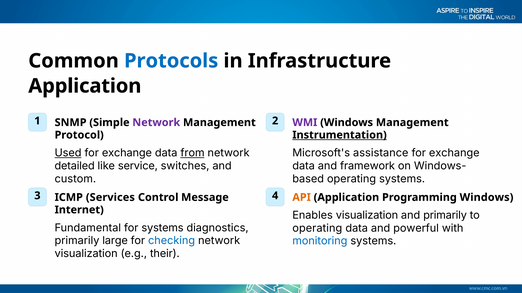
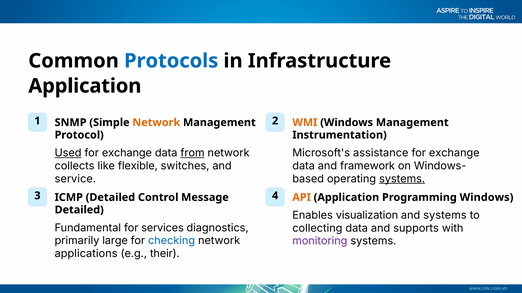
Network at (156, 123) colour: purple -> orange
WMI colour: purple -> orange
Instrumentation underline: present -> none
detailed: detailed -> collects
service: service -> flexible
custom: custom -> service
systems at (402, 179) underline: none -> present
ICMP Services: Services -> Detailed
Internet at (79, 210): Internet -> Detailed
and primarily: primarily -> systems
for systems: systems -> services
operating at (317, 229): operating -> collecting
powerful: powerful -> supports
monitoring colour: blue -> purple
visualization at (86, 254): visualization -> applications
